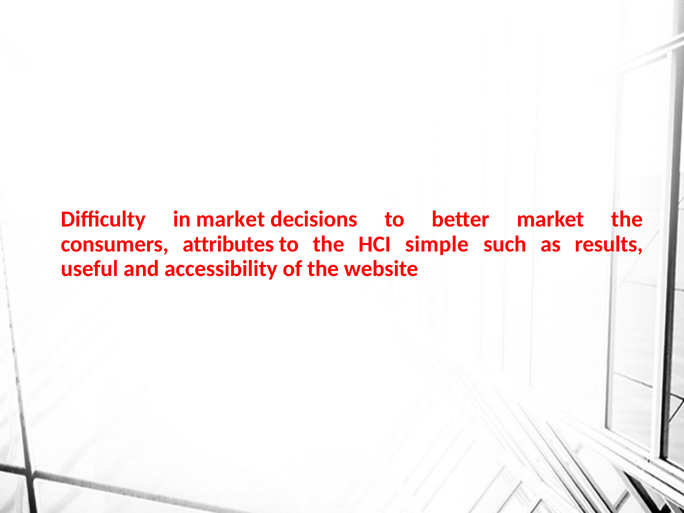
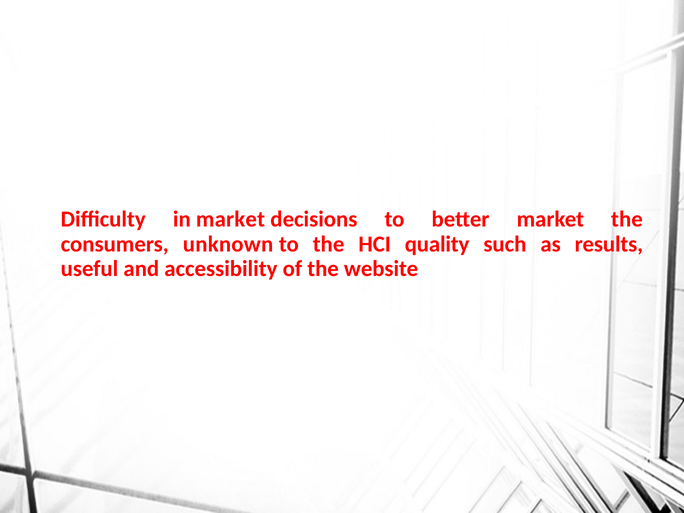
attributes: attributes -> unknown
simple: simple -> quality
